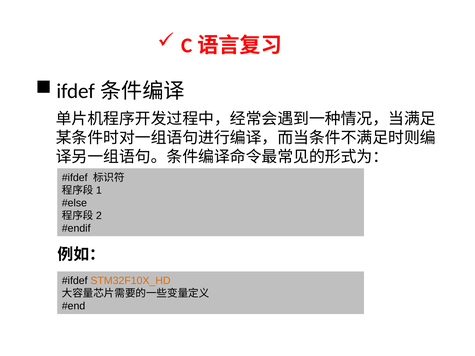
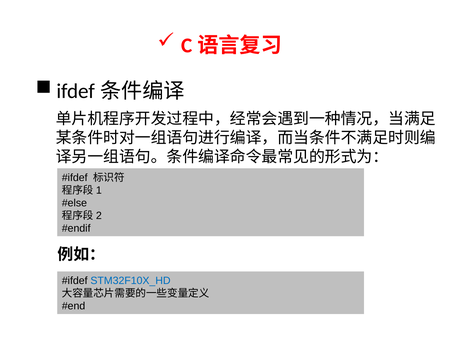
STM32F10X_HD colour: orange -> blue
